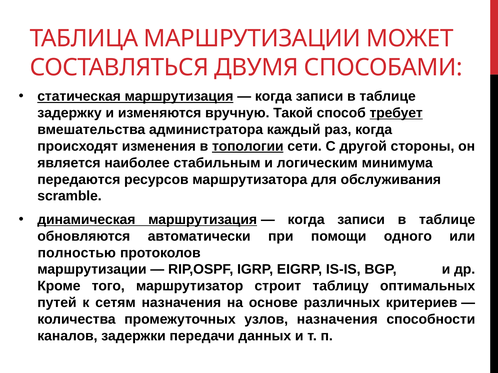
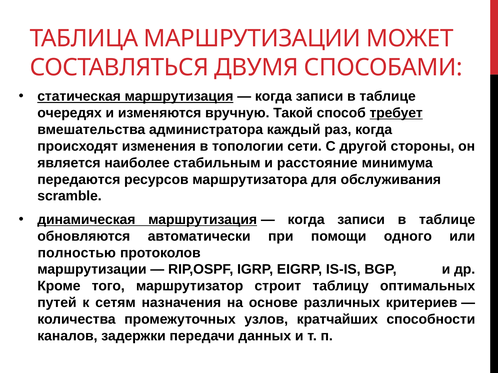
задержку: задержку -> очередях
топологии underline: present -> none
логическим: логическим -> расстояние
узлов назначения: назначения -> кратчайших
